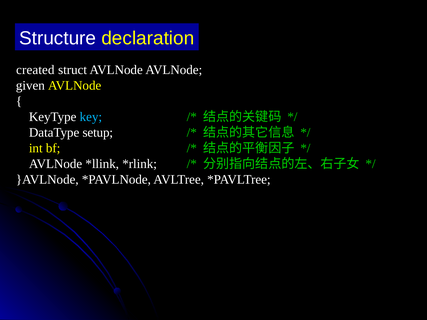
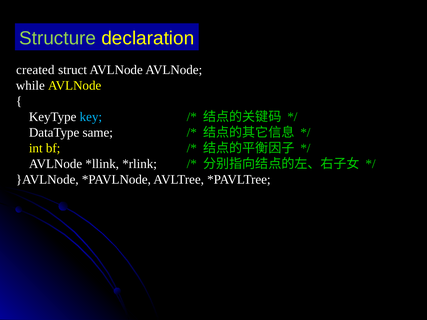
Structure colour: white -> light green
given: given -> while
setup: setup -> same
